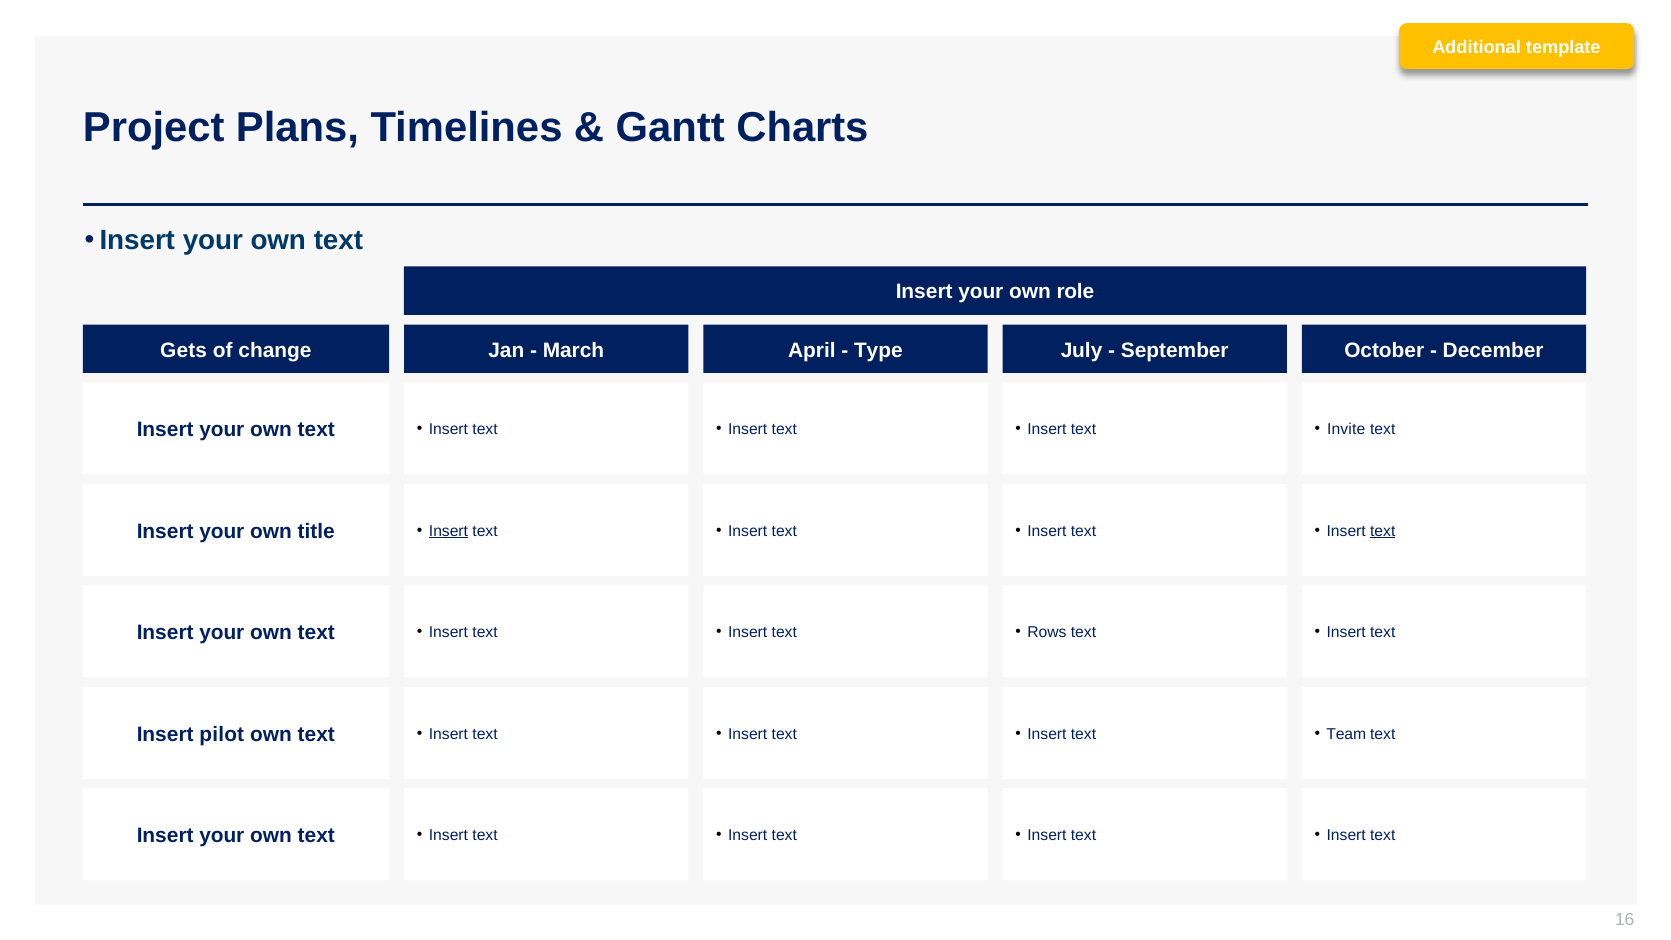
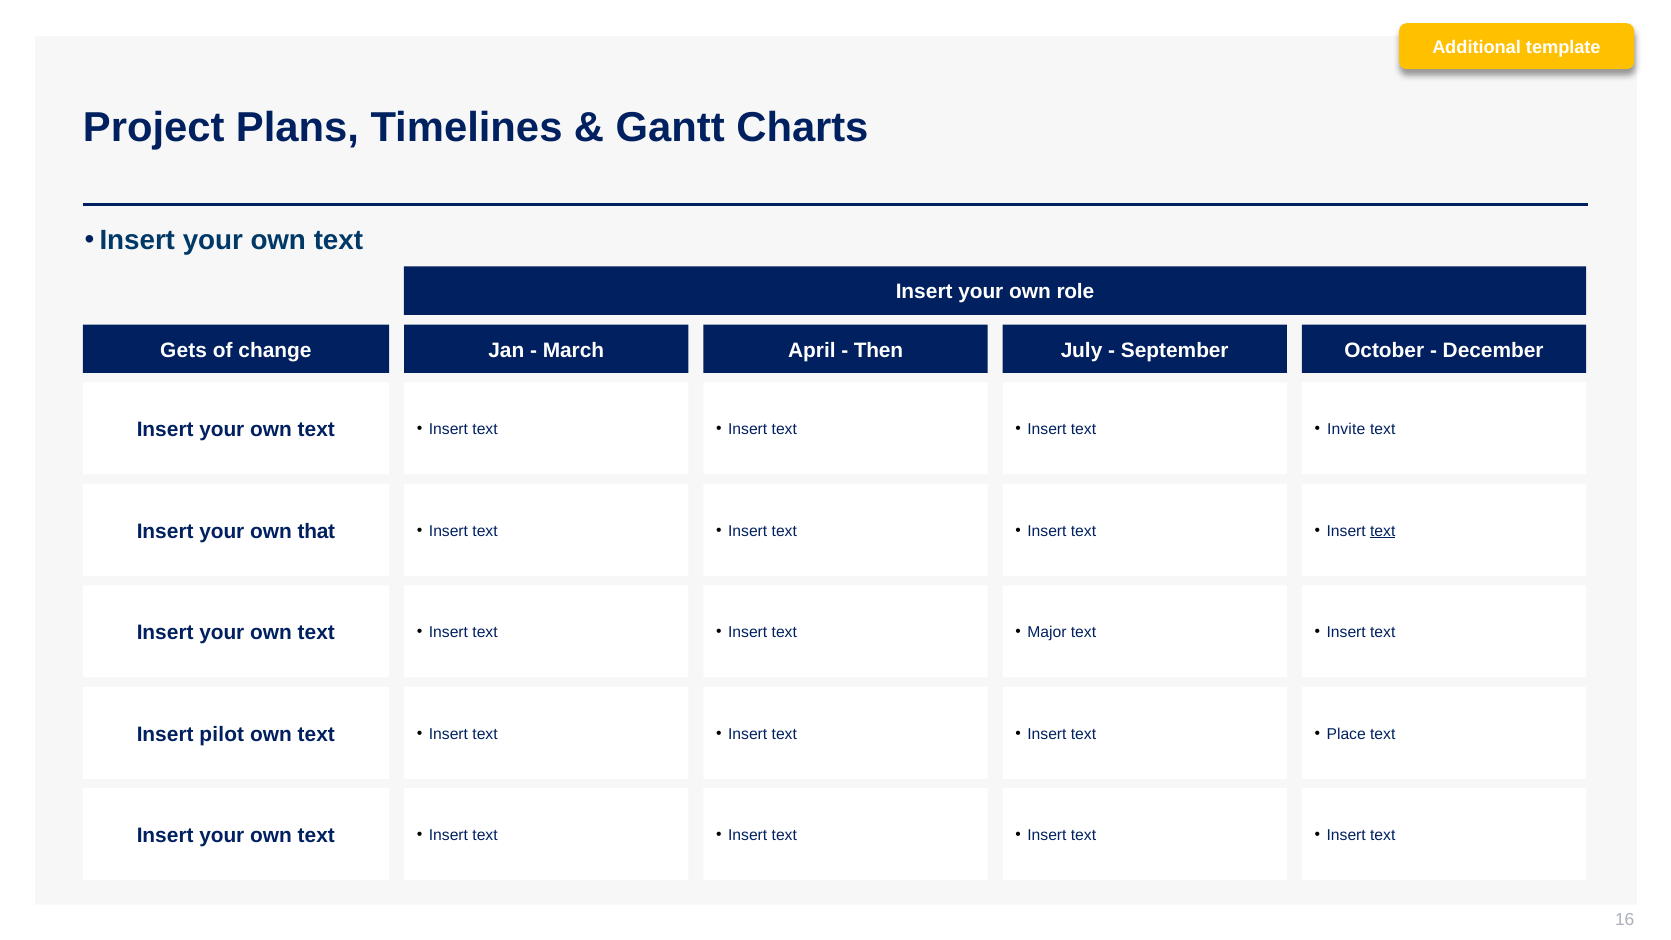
Type: Type -> Then
title: title -> that
Insert at (448, 531) underline: present -> none
Rows: Rows -> Major
Team: Team -> Place
